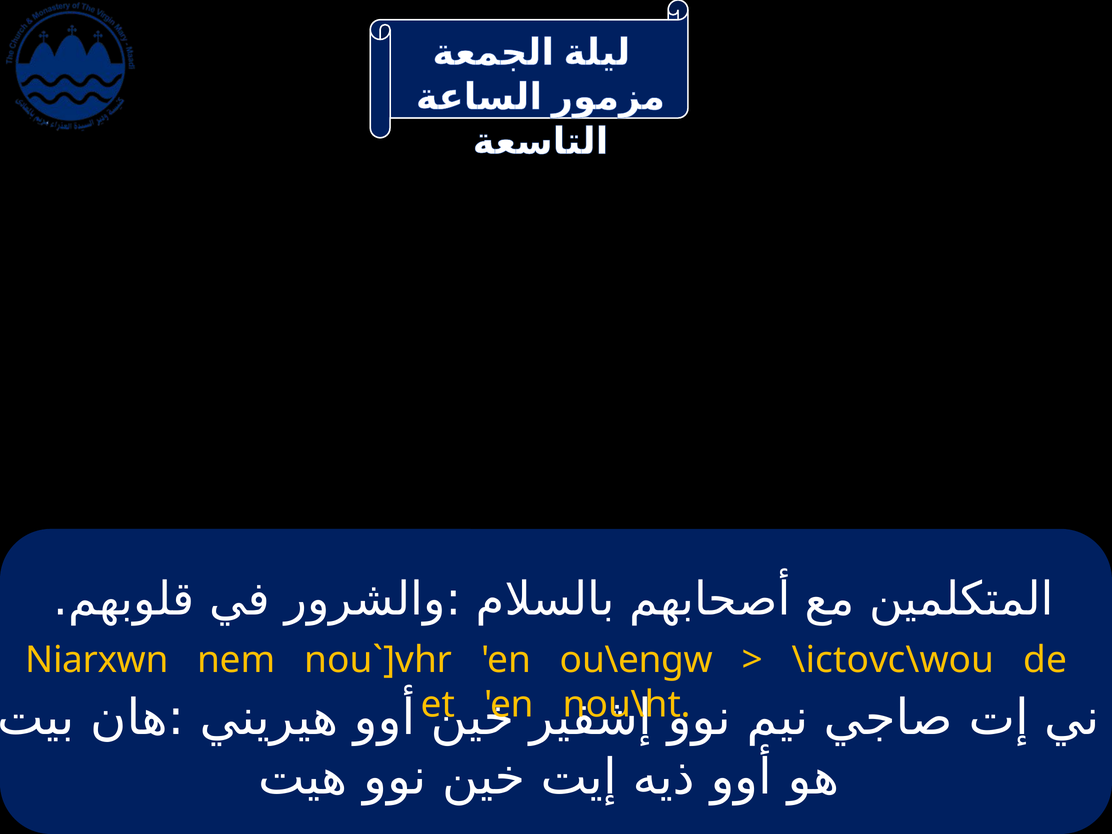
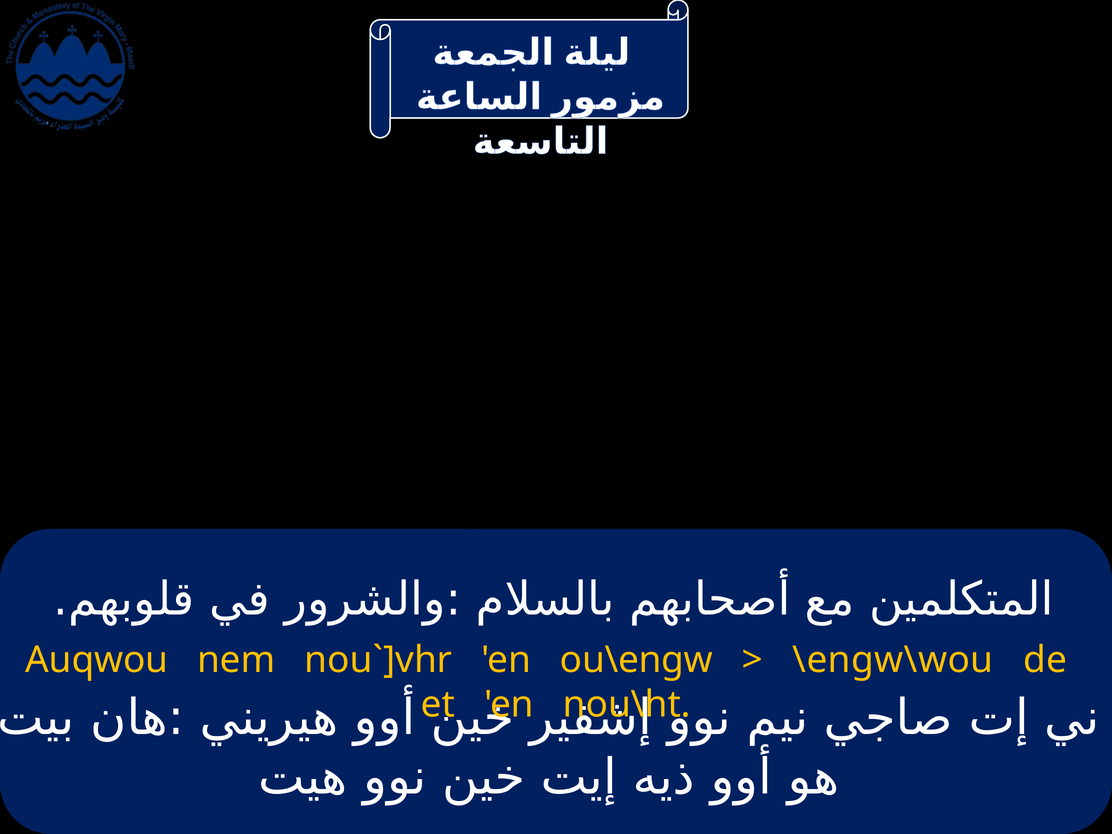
Niarxwn: Niarxwn -> Auqwou
\ictovc\wou: \ictovc\wou -> \engw\wou
